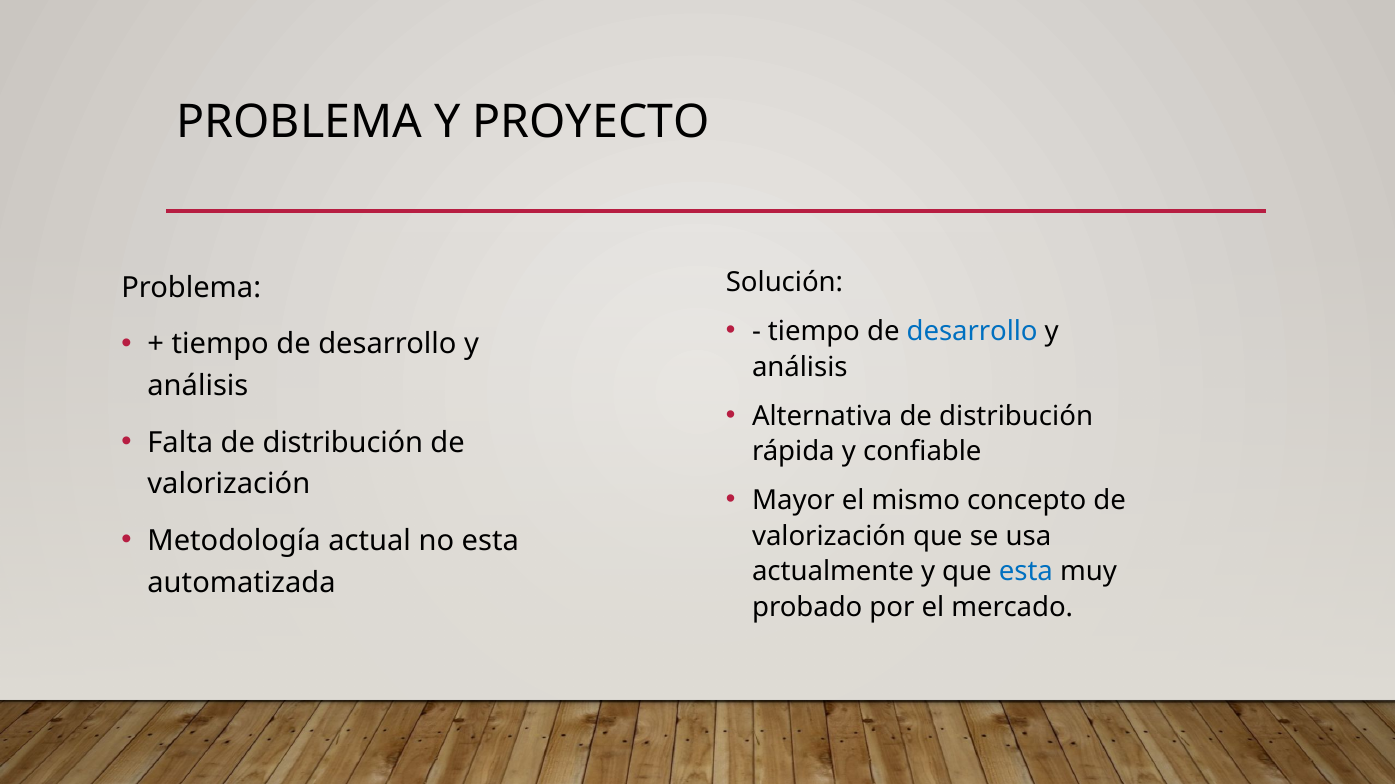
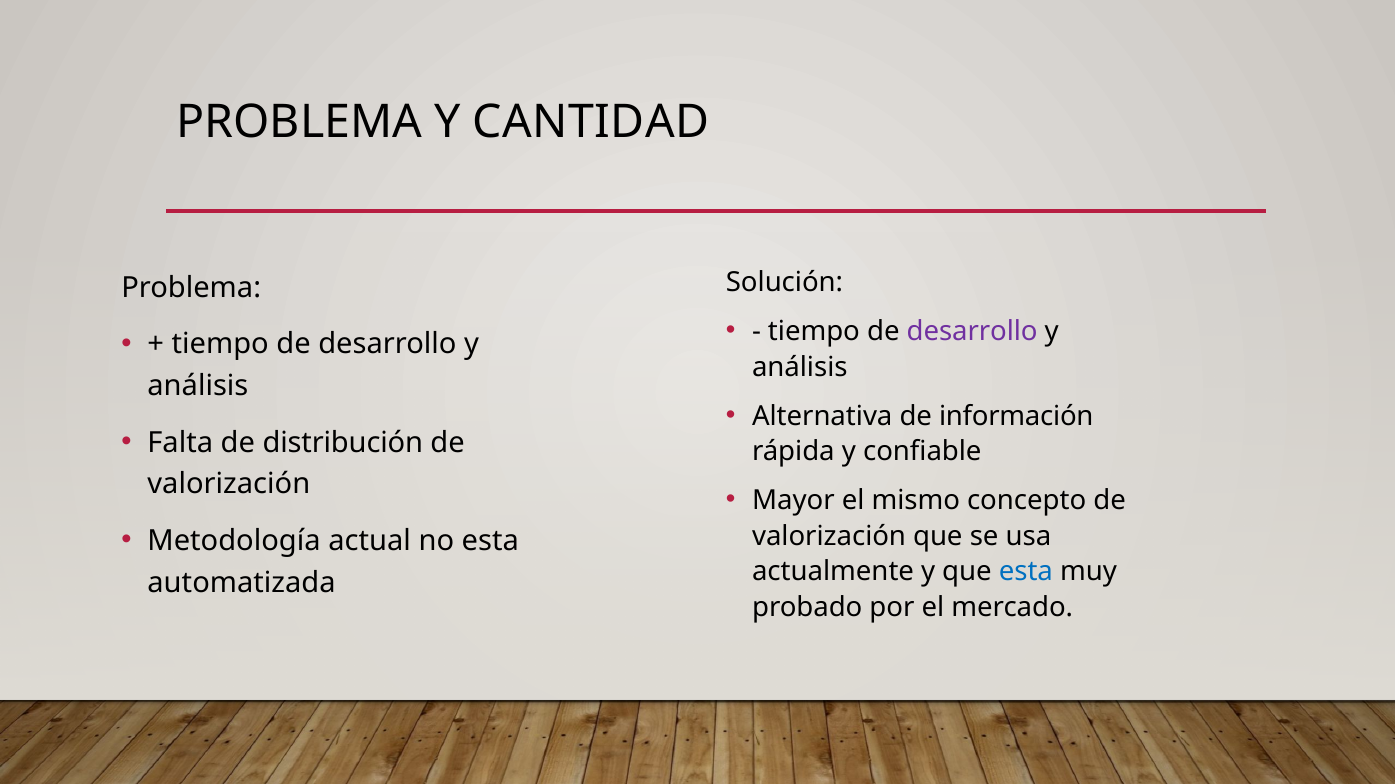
PROYECTO: PROYECTO -> CANTIDAD
desarrollo at (972, 332) colour: blue -> purple
Alternativa de distribución: distribución -> información
